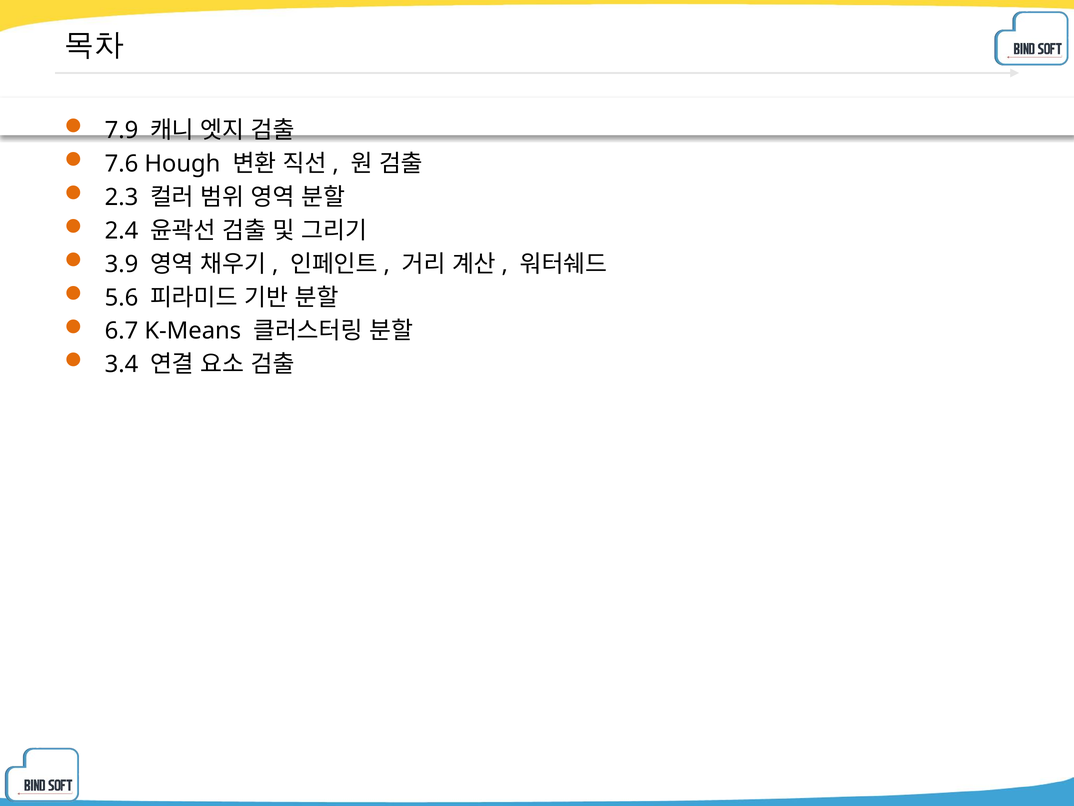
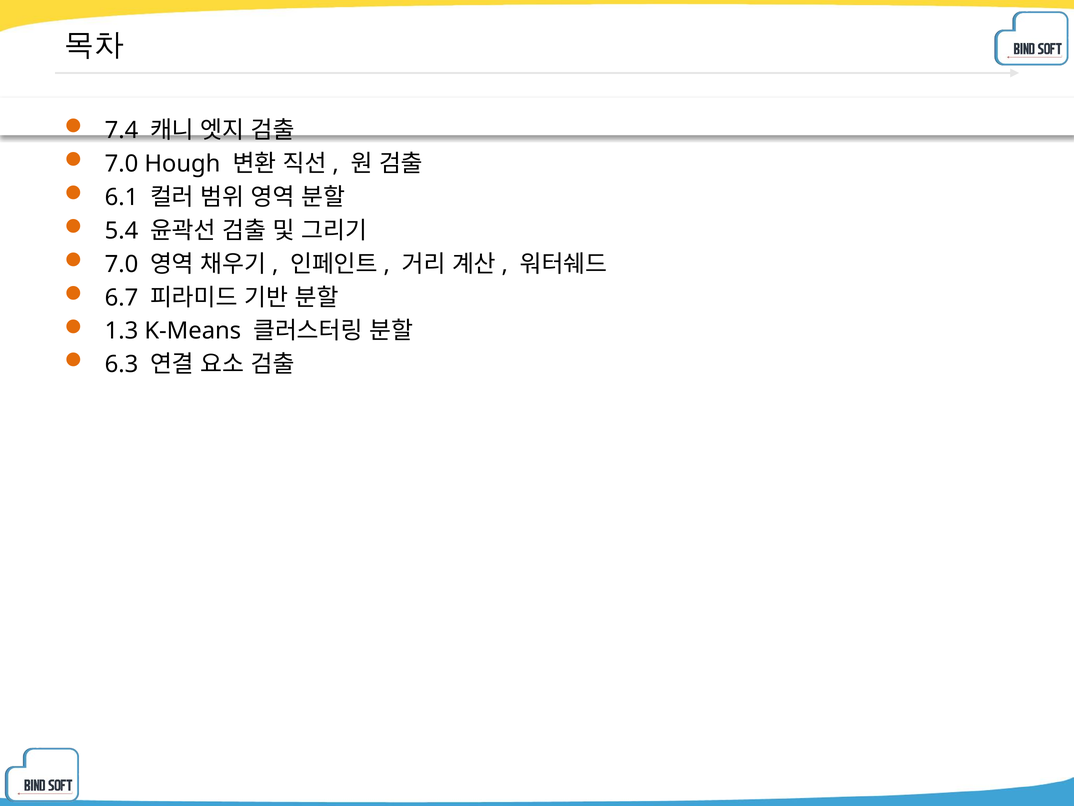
7.9: 7.9 -> 7.4
7.6 at (122, 164): 7.6 -> 7.0
2.3: 2.3 -> 6.1
2.4: 2.4 -> 5.4
3.9 at (122, 264): 3.9 -> 7.0
5.6: 5.6 -> 6.7
6.7: 6.7 -> 1.3
3.4: 3.4 -> 6.3
